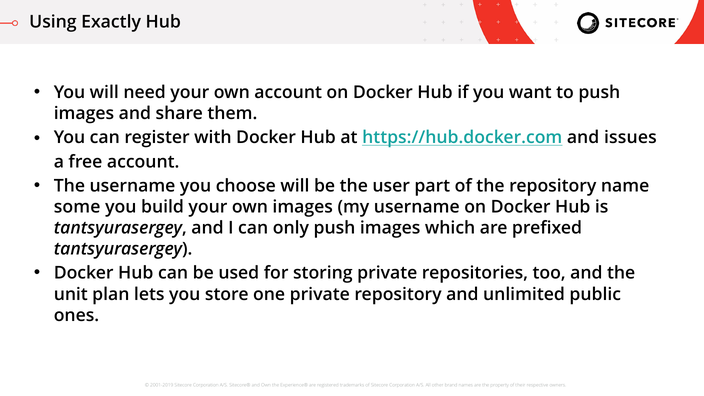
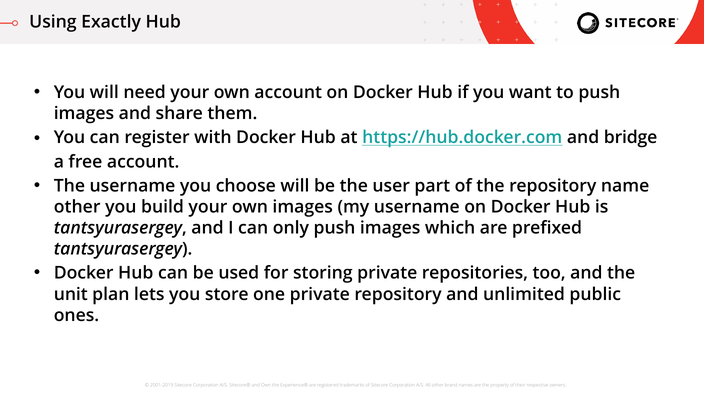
issues: issues -> bridge
some at (77, 207): some -> other
